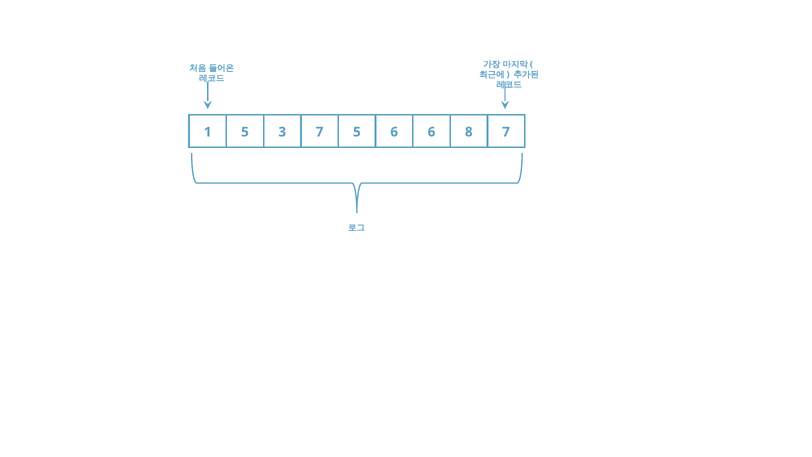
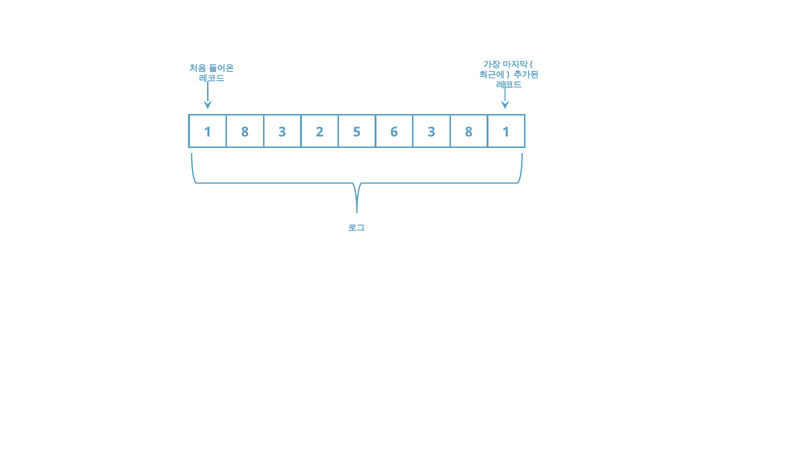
1 5: 5 -> 8
3 7: 7 -> 2
6 6: 6 -> 3
8 7: 7 -> 1
